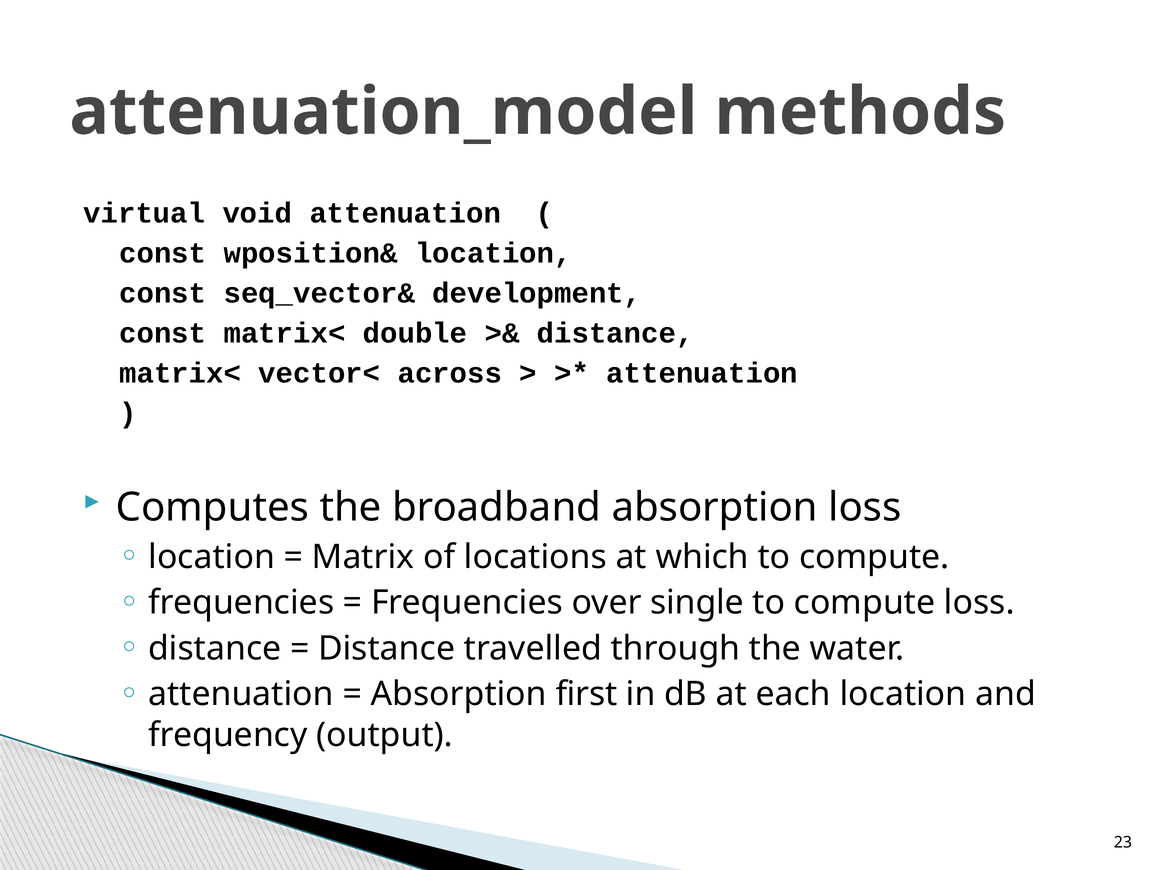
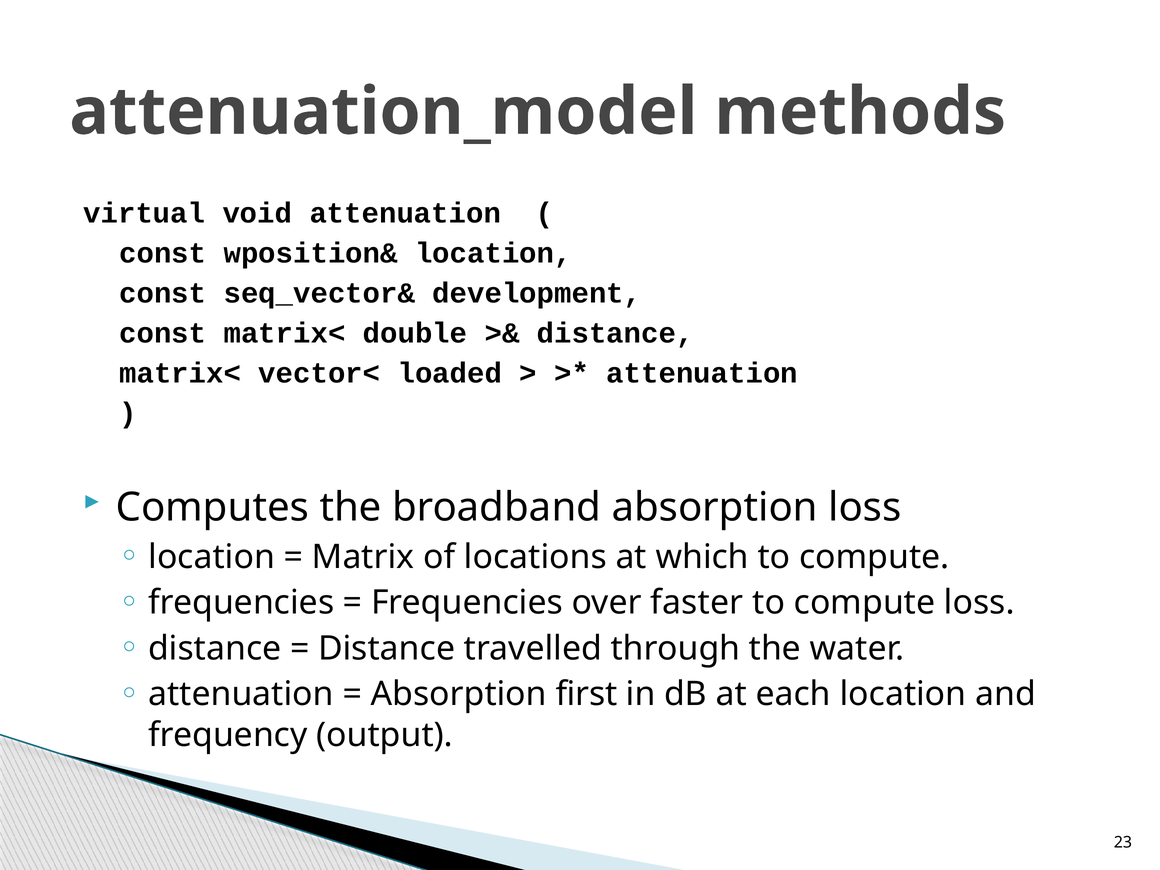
across: across -> loaded
single: single -> faster
